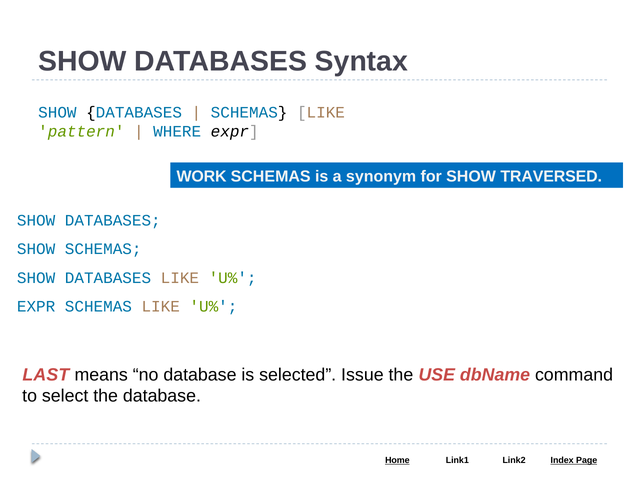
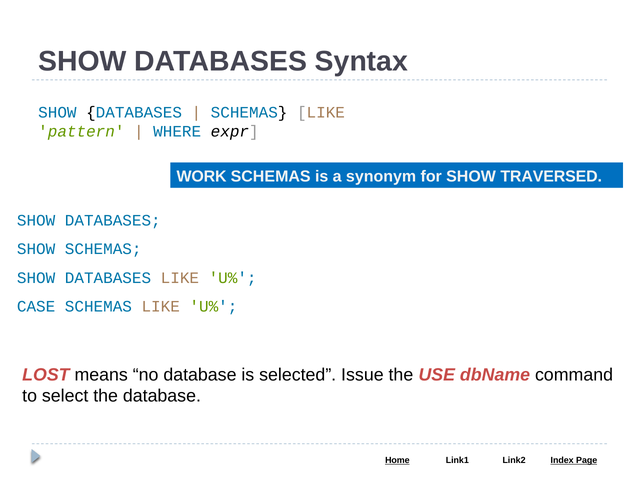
EXPR at (36, 307): EXPR -> CASE
LAST: LAST -> LOST
